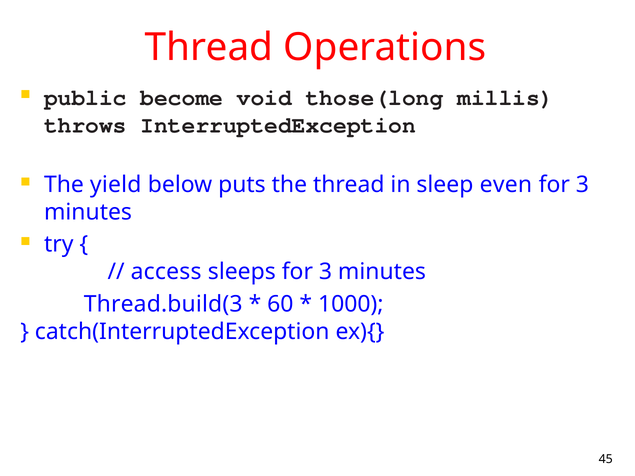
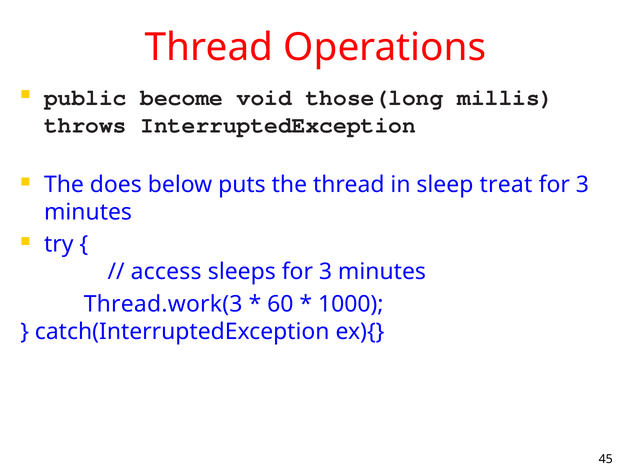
yield: yield -> does
even: even -> treat
Thread.build(3: Thread.build(3 -> Thread.work(3
